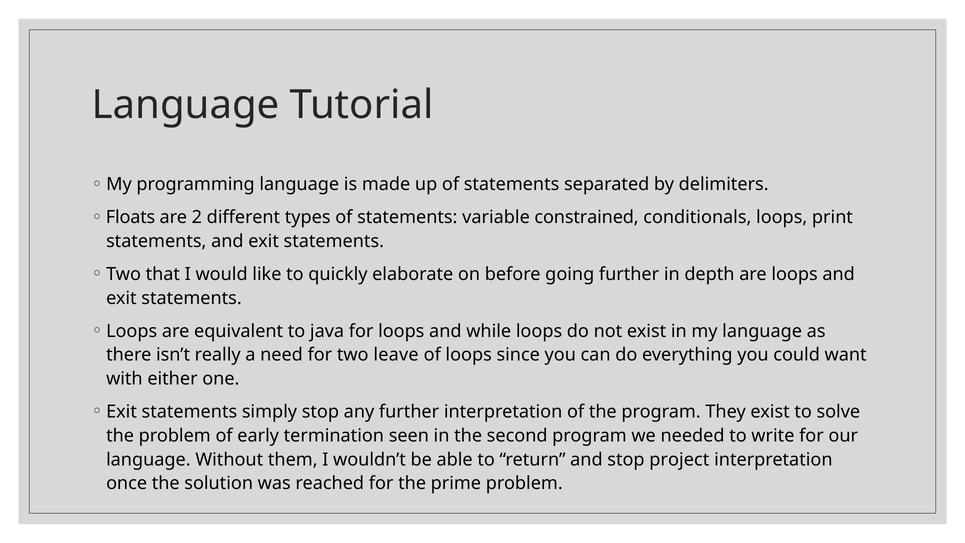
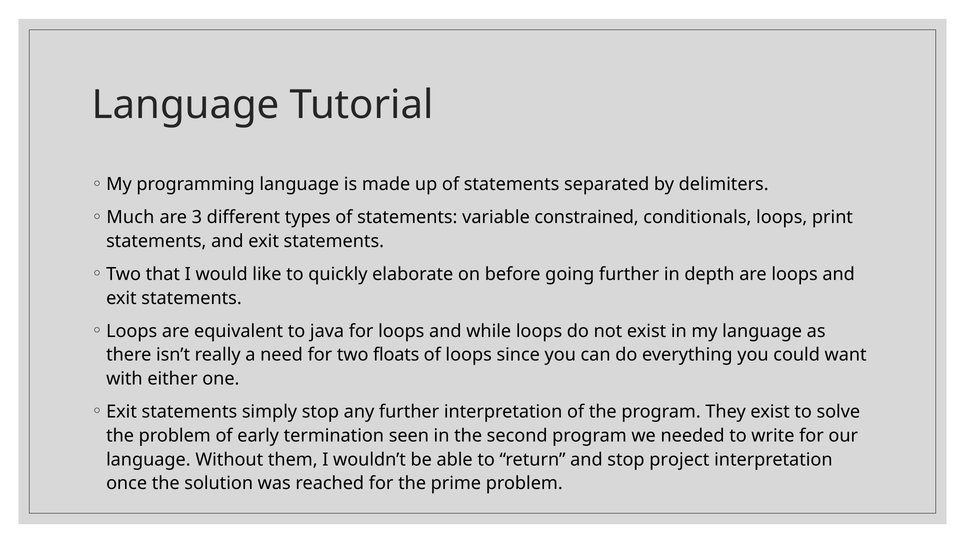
Floats: Floats -> Much
2: 2 -> 3
leave: leave -> floats
